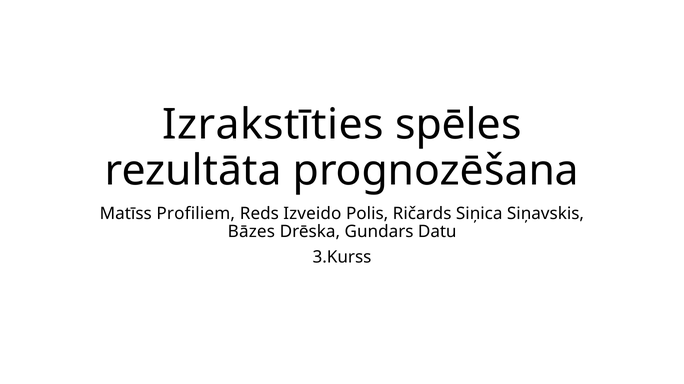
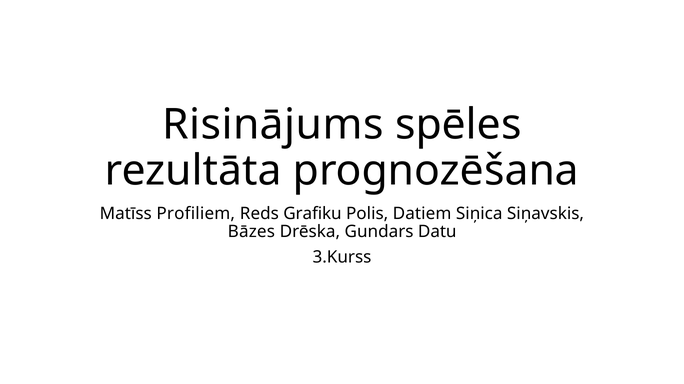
Izrakstīties: Izrakstīties -> Risinājums
Izveido: Izveido -> Grafiku
Ričards: Ričards -> Datiem
